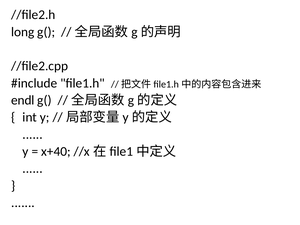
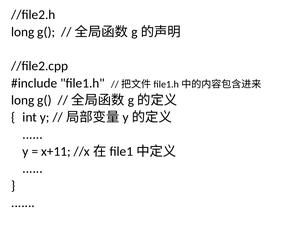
endl at (23, 100): endl -> long
x+40: x+40 -> x+11
